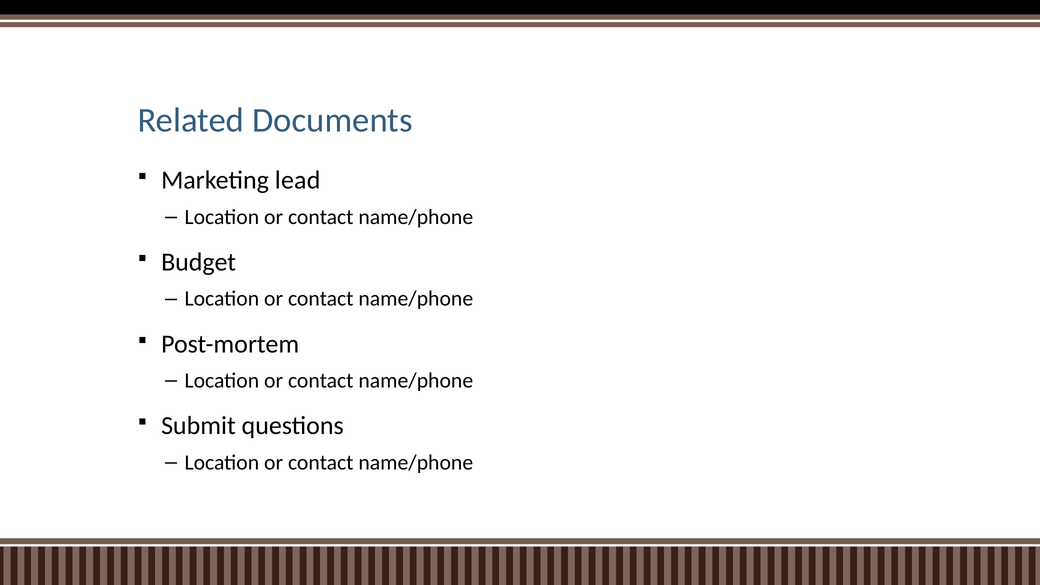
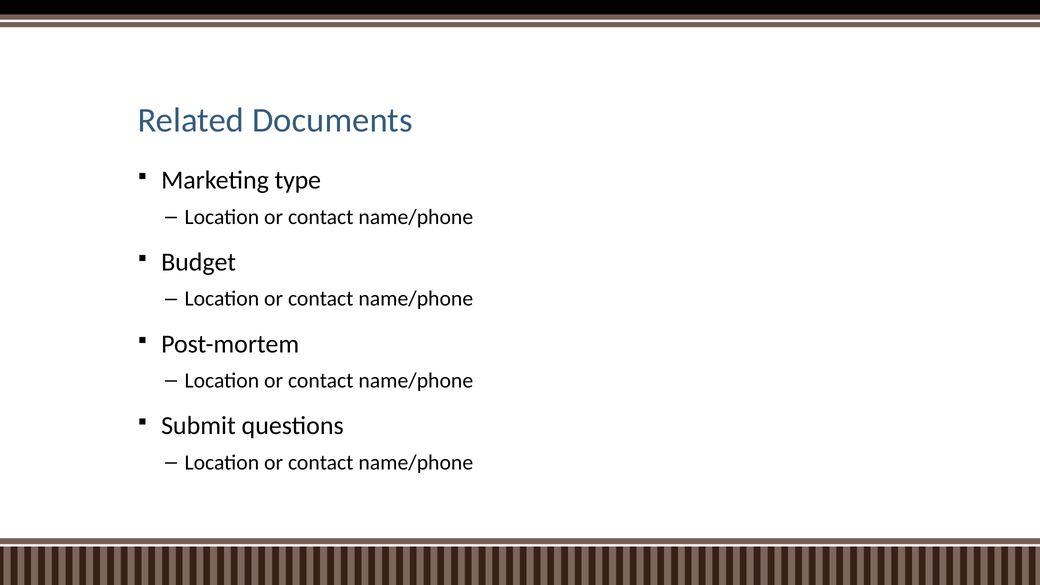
lead: lead -> type
